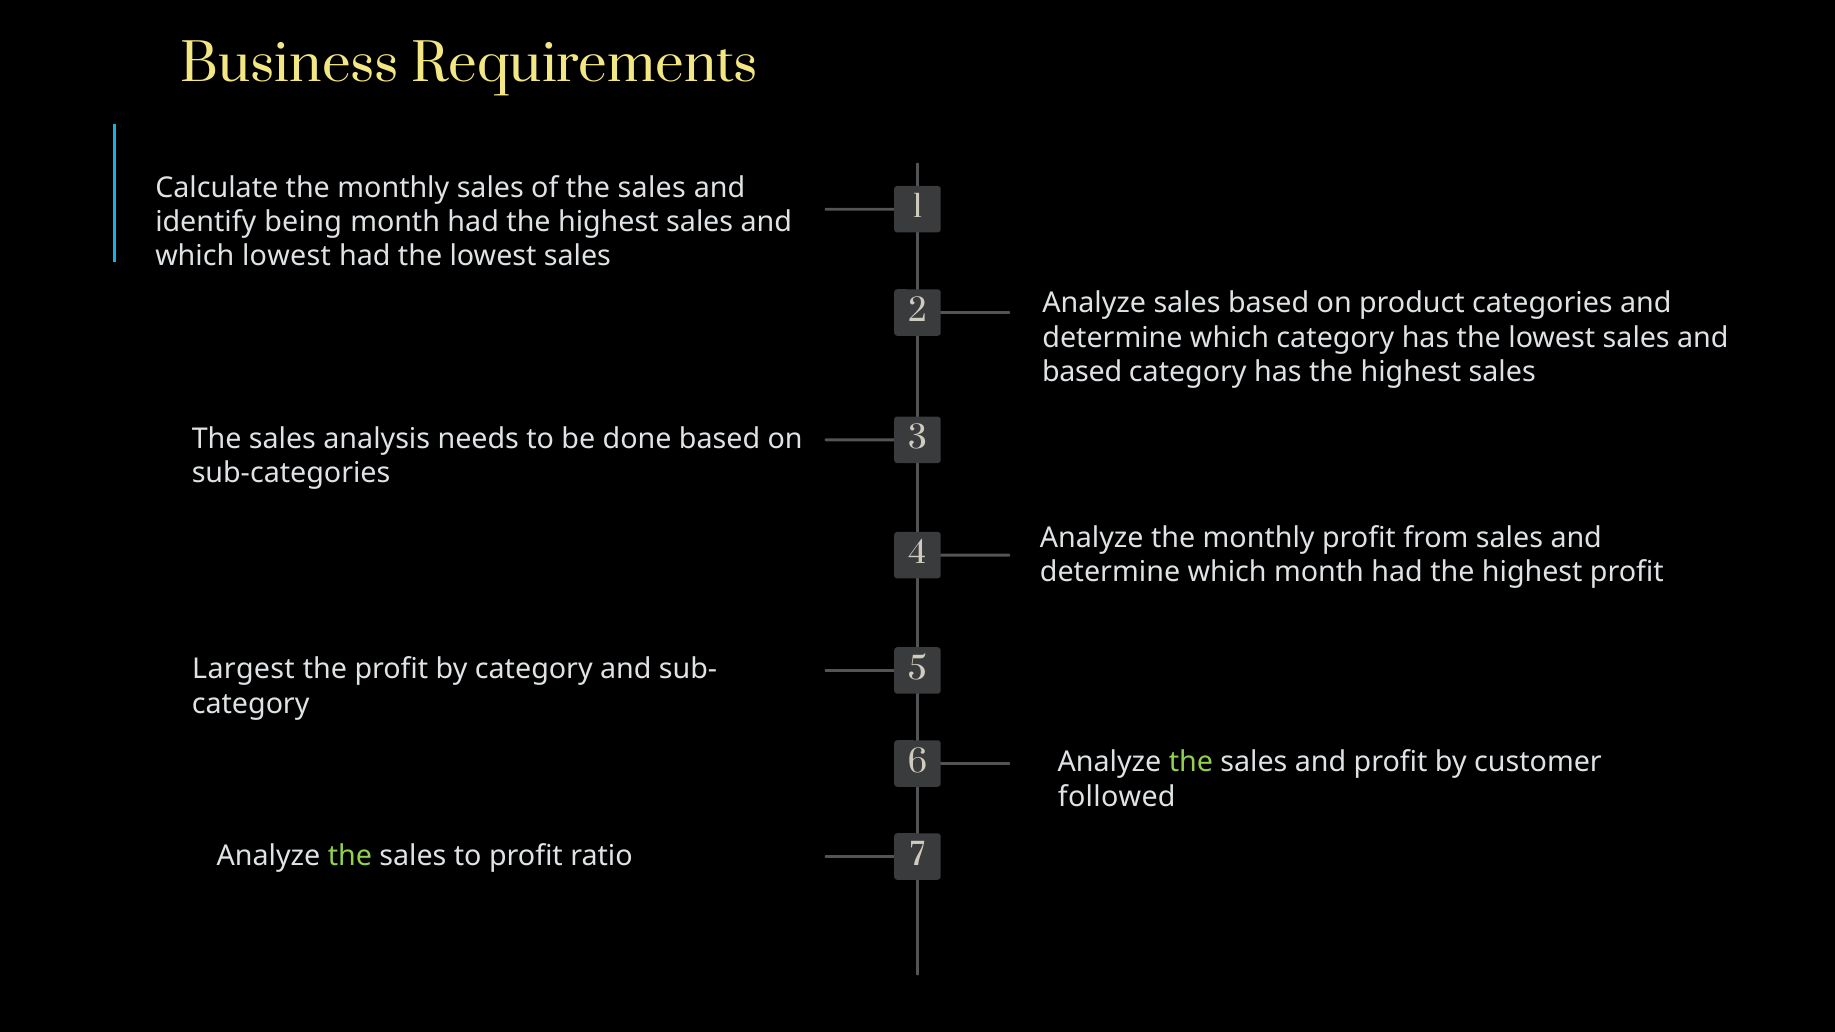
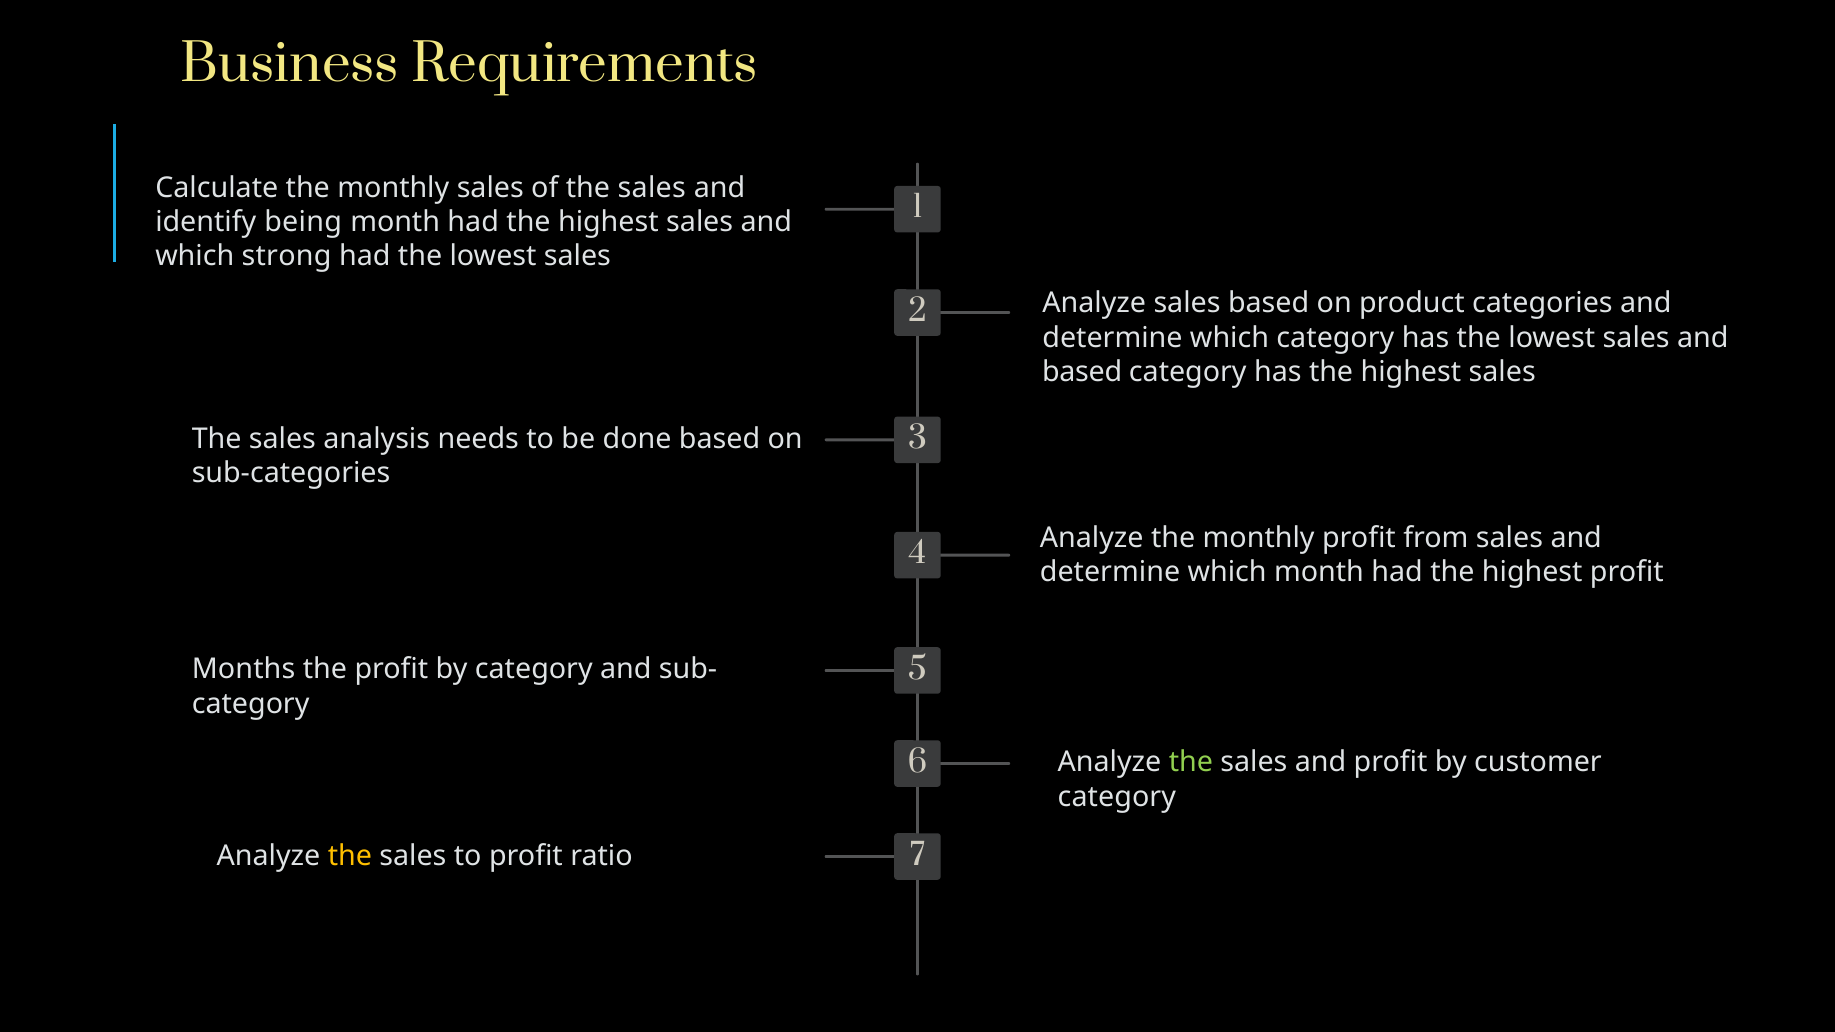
which lowest: lowest -> strong
Largest: Largest -> Months
followed at (1117, 797): followed -> category
the at (350, 856) colour: light green -> yellow
